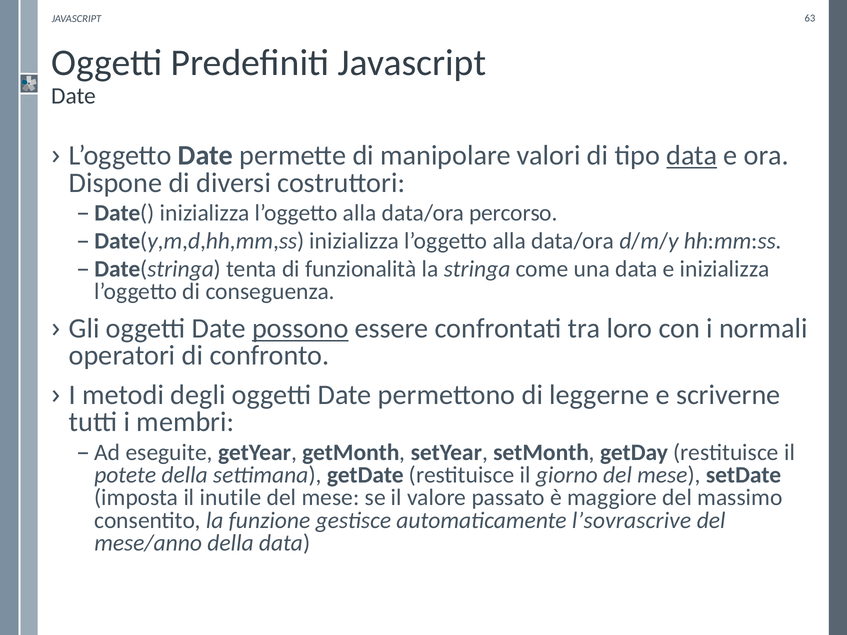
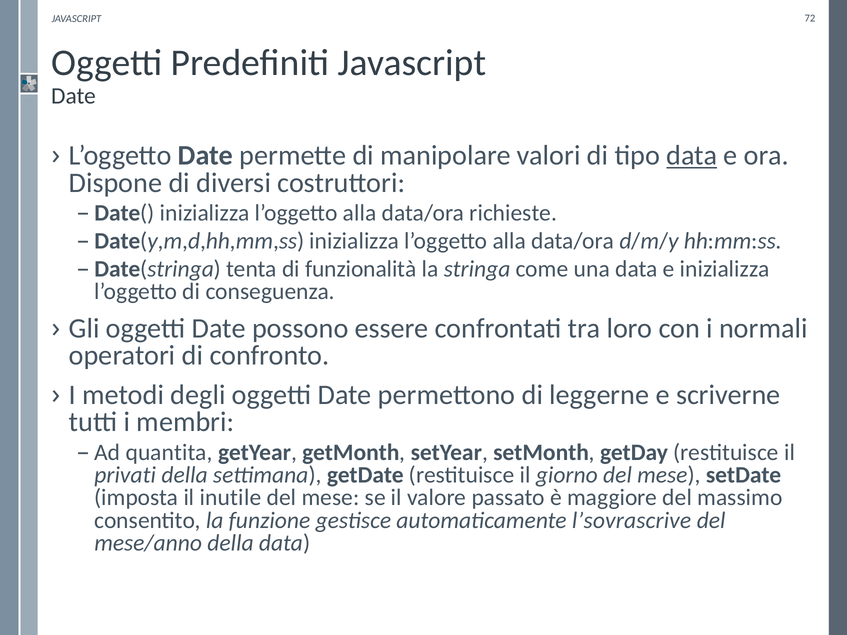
63: 63 -> 72
percorso: percorso -> richieste
possono underline: present -> none
eseguite: eseguite -> quantita
potete: potete -> privati
